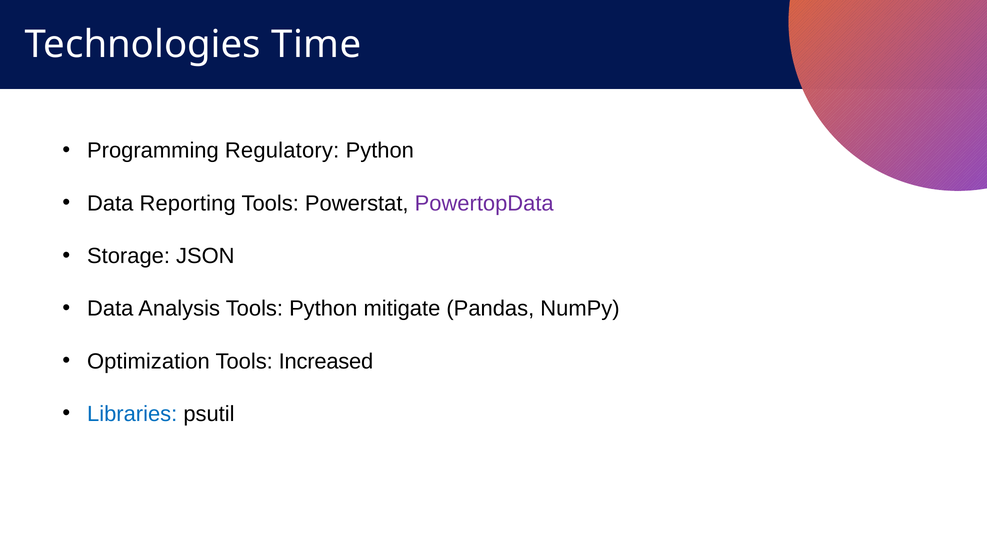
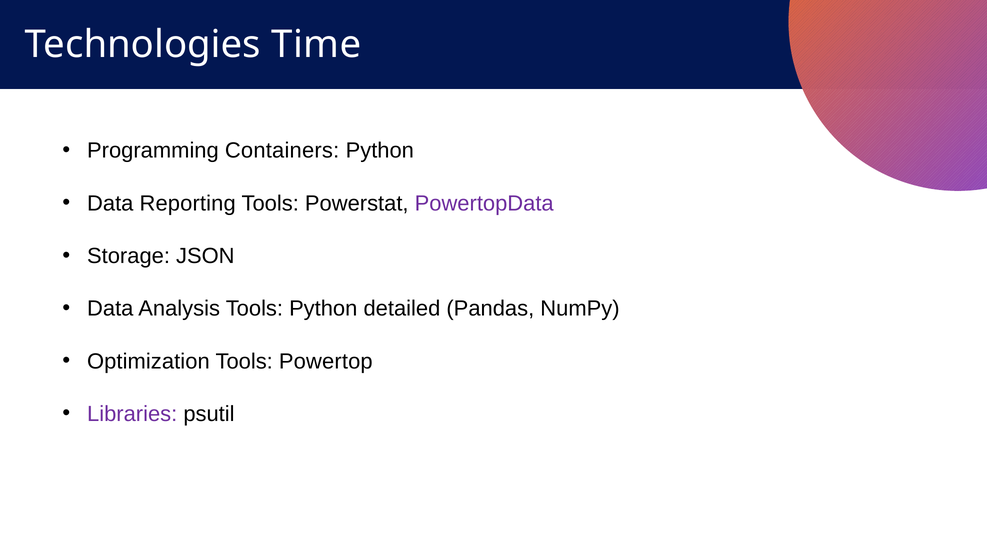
Regulatory: Regulatory -> Containers
mitigate: mitigate -> detailed
Increased: Increased -> Powertop
Libraries colour: blue -> purple
